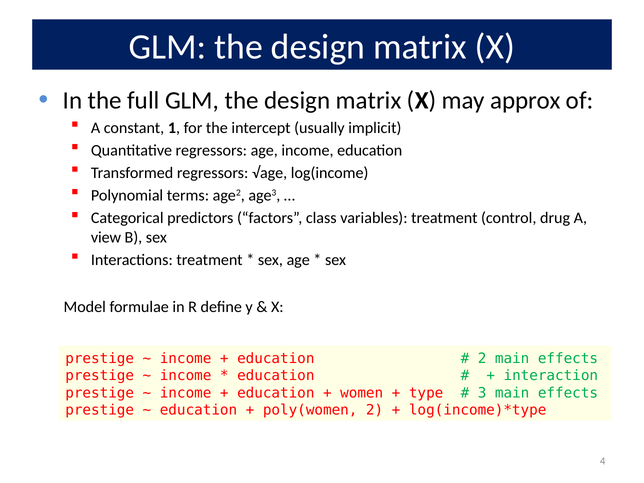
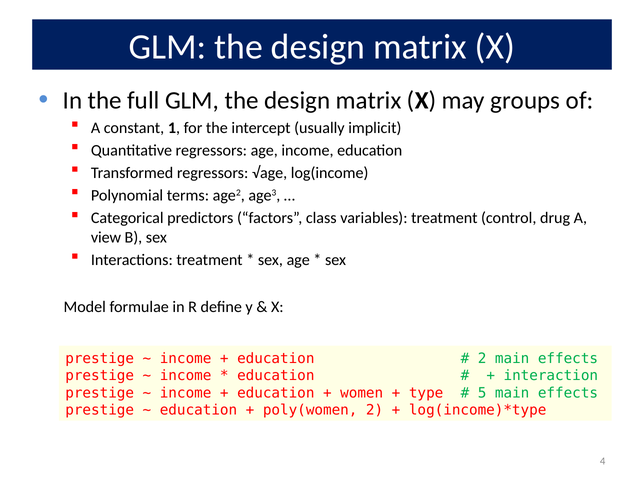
approx: approx -> groups
3: 3 -> 5
